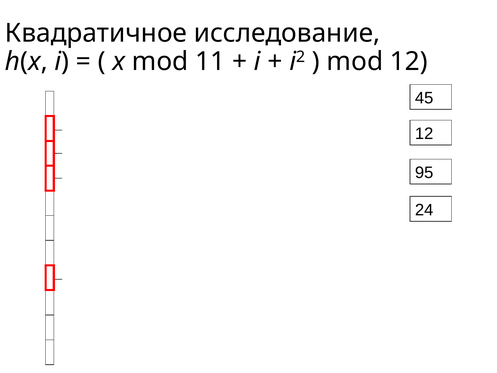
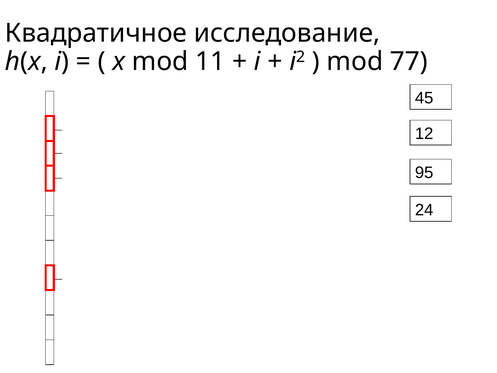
mod 12: 12 -> 77
